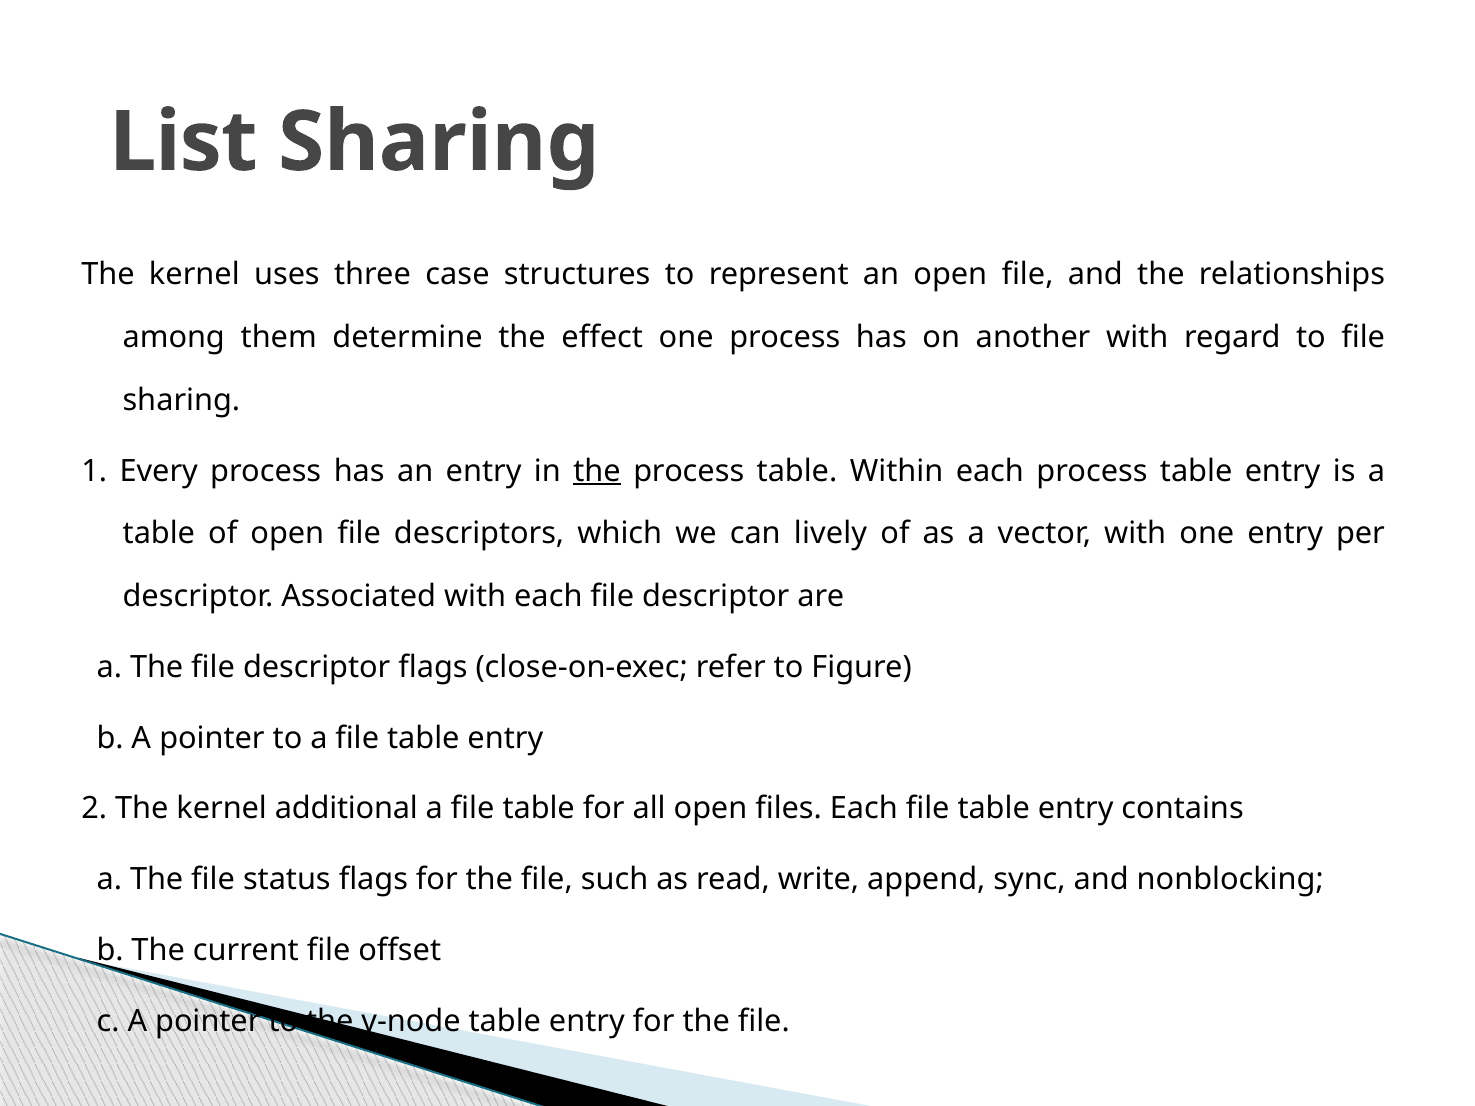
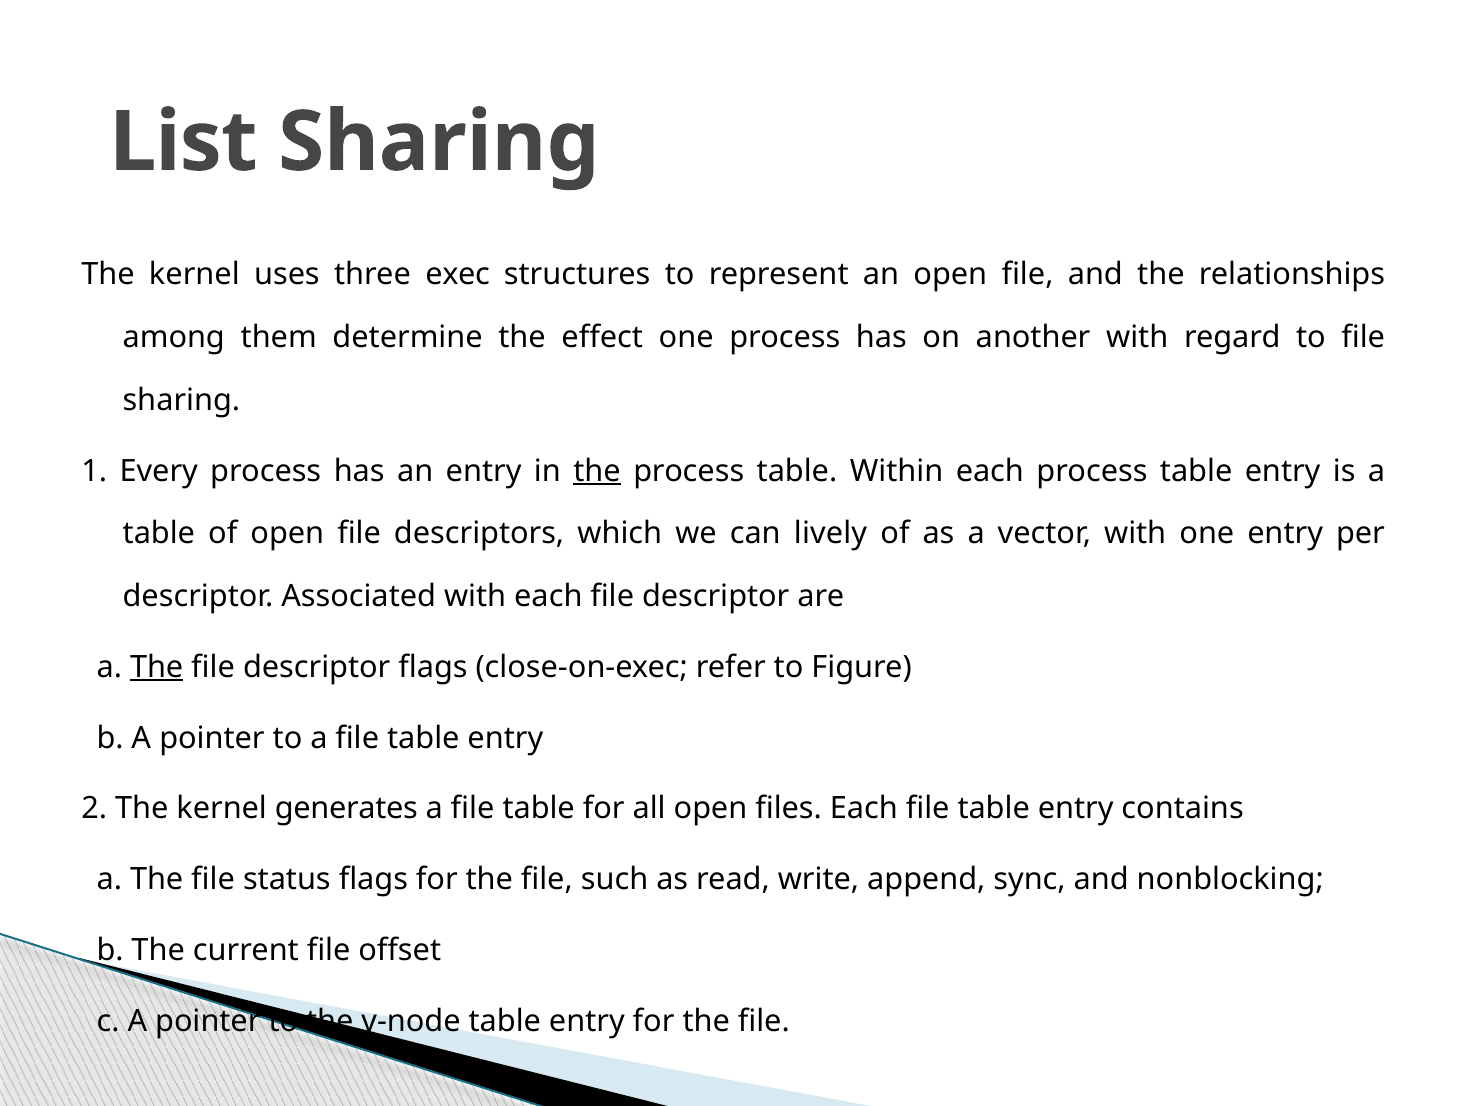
case: case -> exec
The at (157, 667) underline: none -> present
additional: additional -> generates
